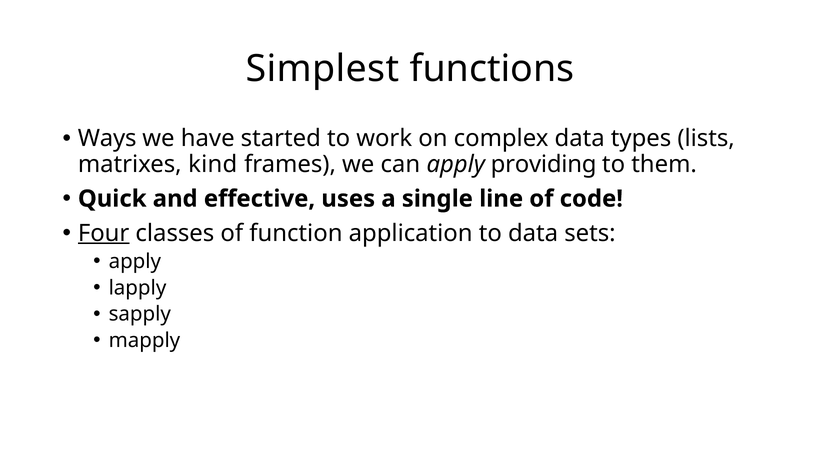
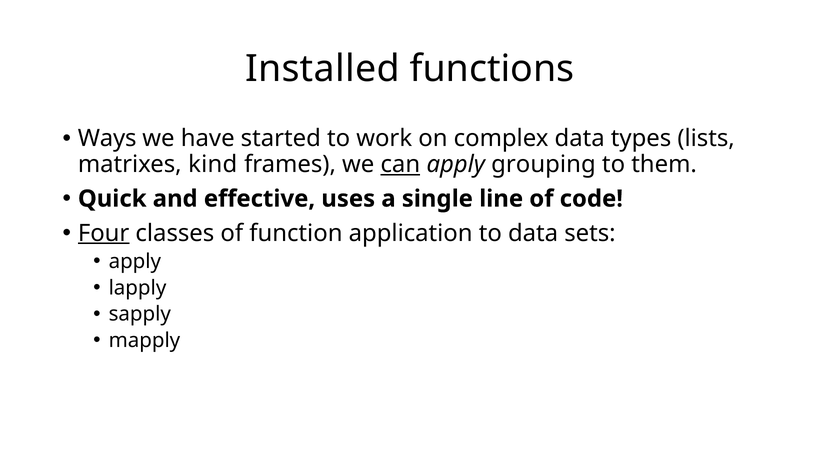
Simplest: Simplest -> Installed
can underline: none -> present
providing: providing -> grouping
